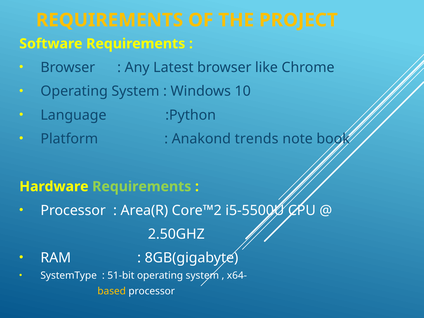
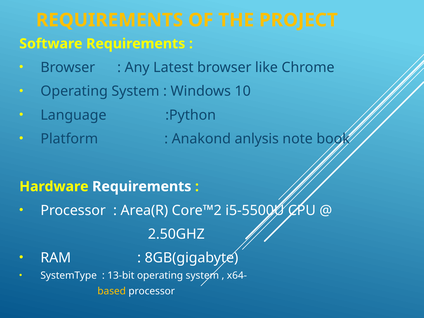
trends: trends -> anlysis
Requirements at (142, 187) colour: light green -> white
51-bit: 51-bit -> 13-bit
